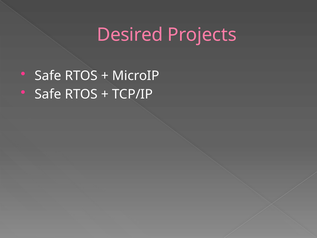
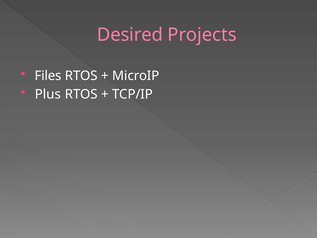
Safe at (48, 76): Safe -> Files
Safe at (48, 94): Safe -> Plus
